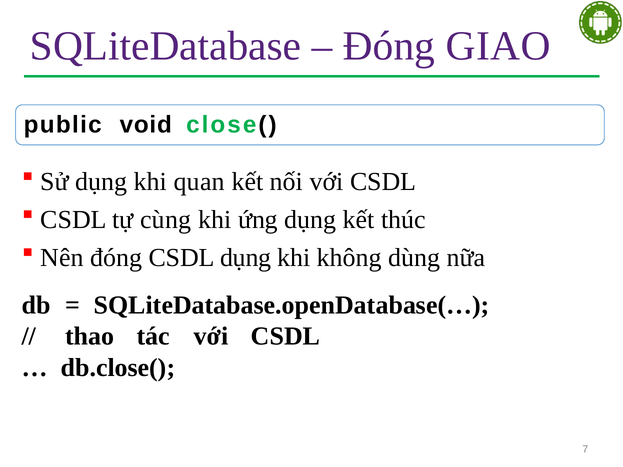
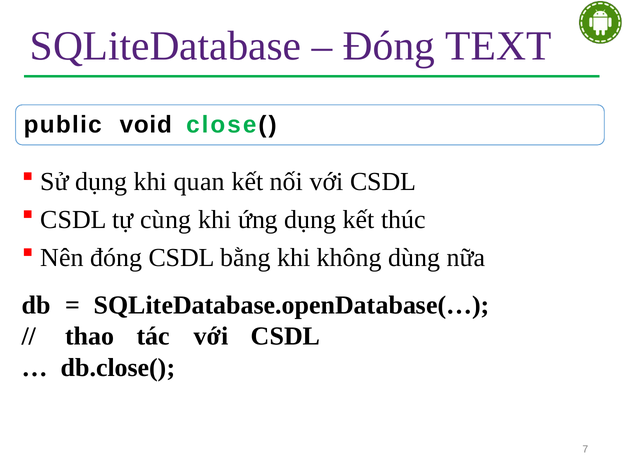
GIAO: GIAO -> TEXT
CSDL dụng: dụng -> bằng
